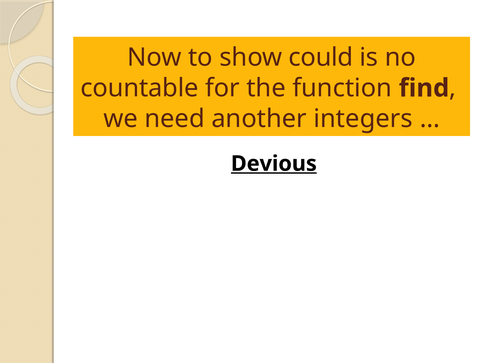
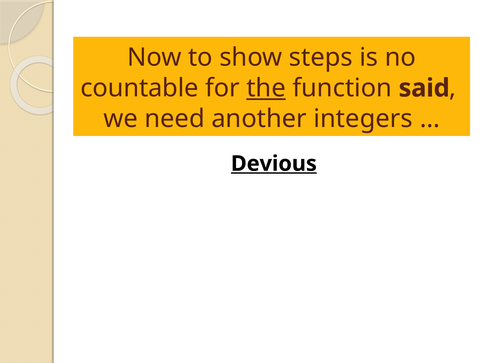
could: could -> steps
the underline: none -> present
find: find -> said
